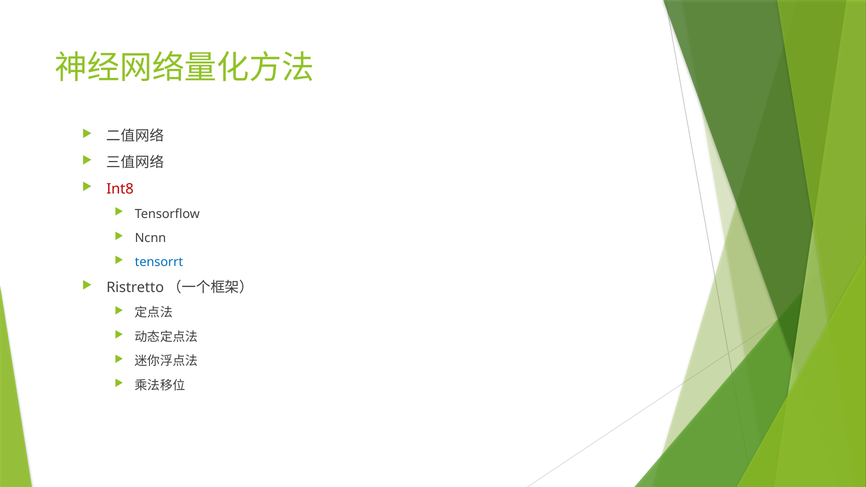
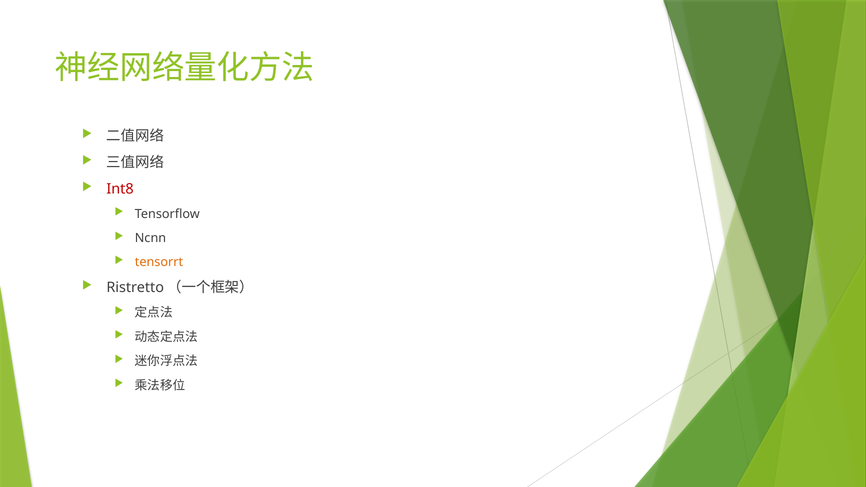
tensorrt colour: blue -> orange
